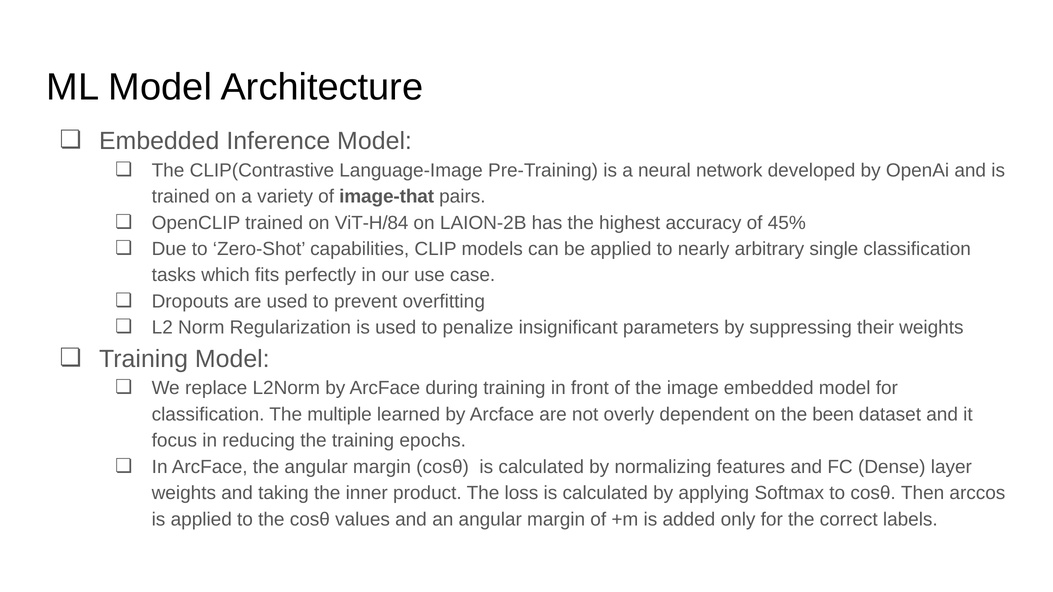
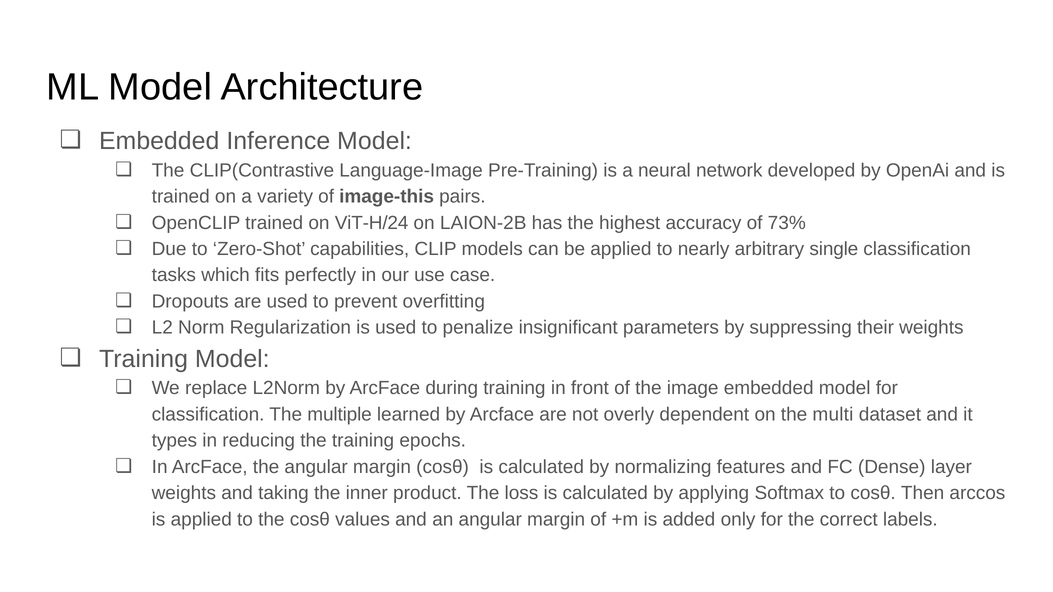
image-that: image-that -> image-this
ViT-H/84: ViT-H/84 -> ViT-H/24
45%: 45% -> 73%
been: been -> multi
focus: focus -> types
